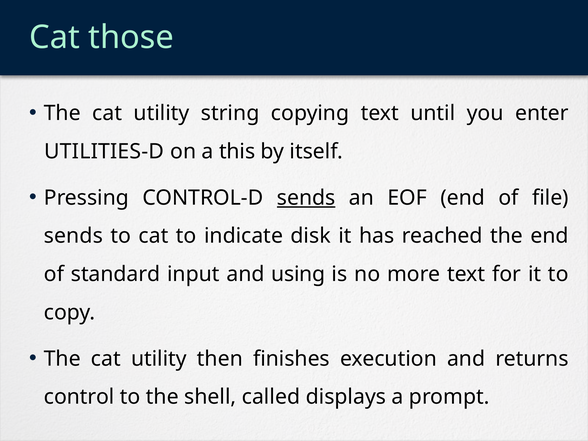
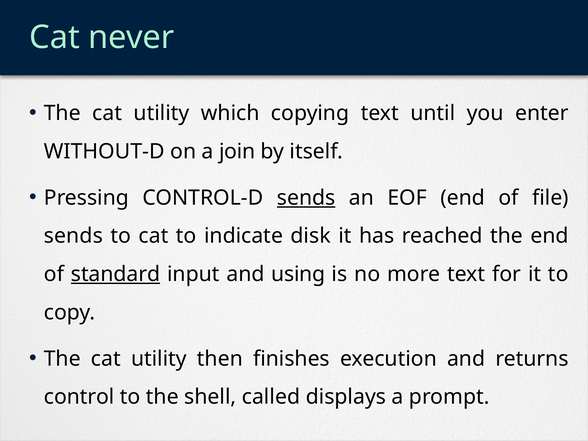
those: those -> never
string: string -> which
UTILITIES-D: UTILITIES-D -> WITHOUT-D
this: this -> join
standard underline: none -> present
